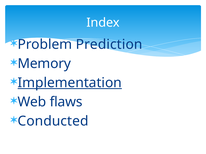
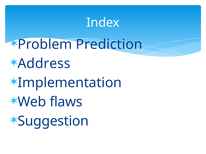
Memory: Memory -> Address
Implementation underline: present -> none
Conducted: Conducted -> Suggestion
